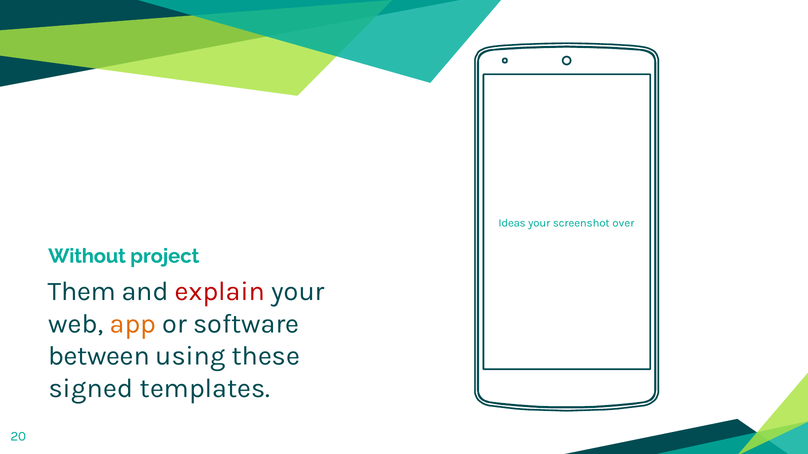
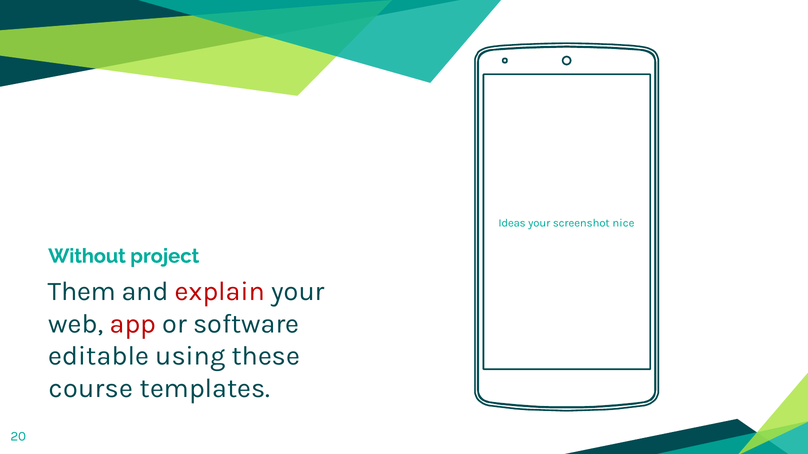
over: over -> nice
app colour: orange -> red
between: between -> editable
signed: signed -> course
